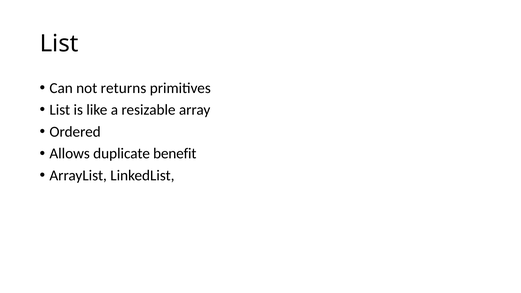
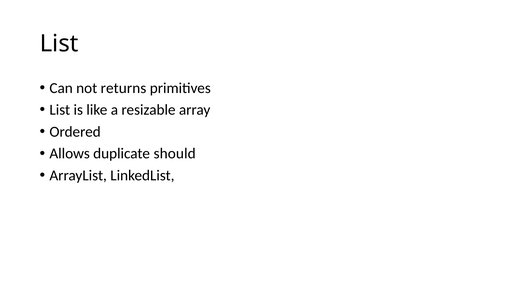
benefit: benefit -> should
